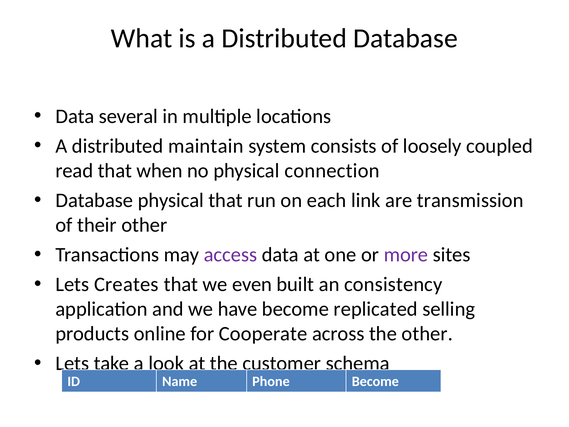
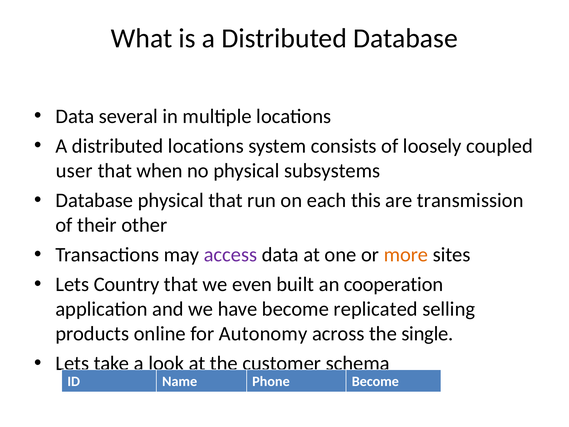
distributed maintain: maintain -> locations
read: read -> user
connection: connection -> subsystems
link: link -> this
more colour: purple -> orange
Creates: Creates -> Country
consistency: consistency -> cooperation
Cooperate: Cooperate -> Autonomy
the other: other -> single
